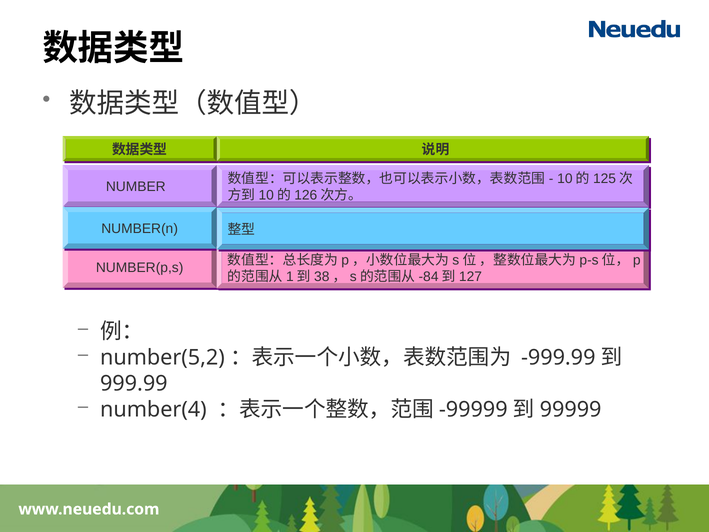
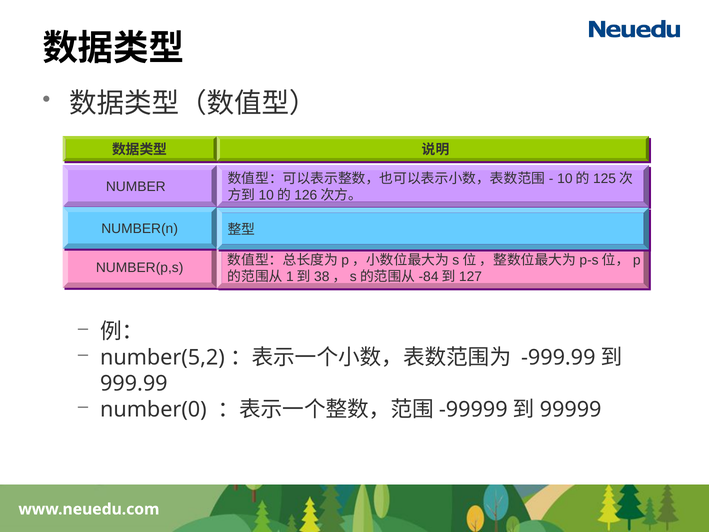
number(4: number(4 -> number(0
